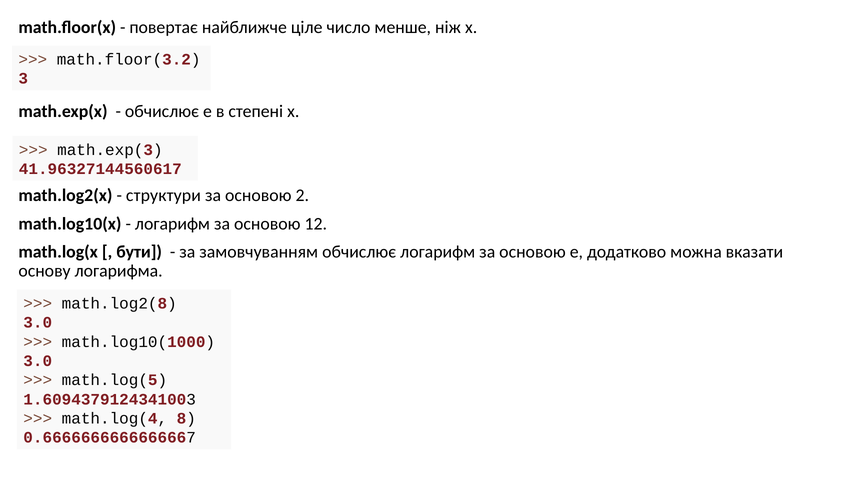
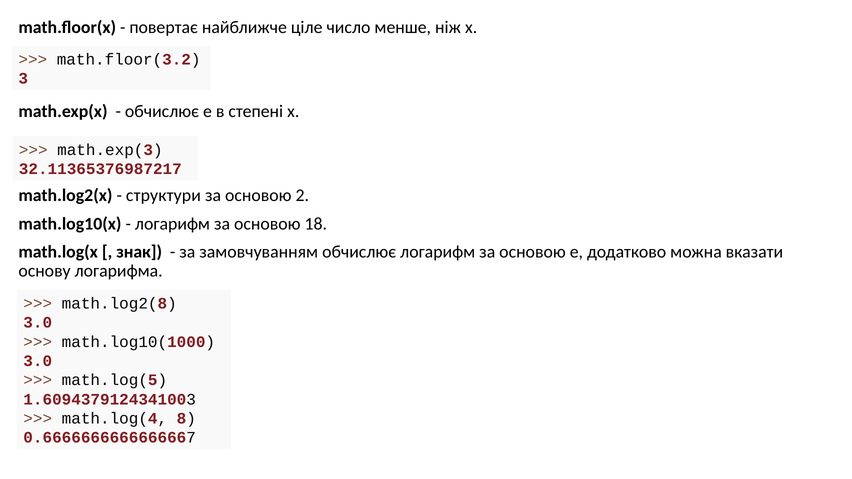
41.96327144560617: 41.96327144560617 -> 32.11365376987217
12: 12 -> 18
бути: бути -> знак
